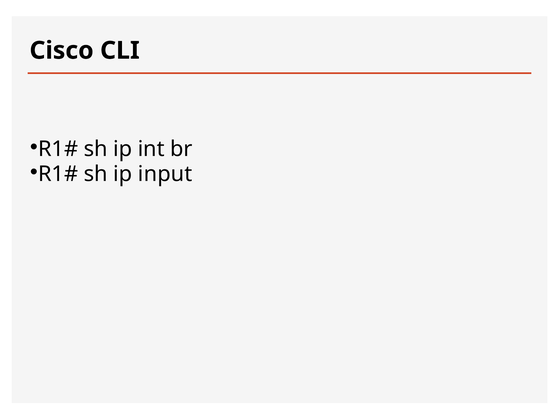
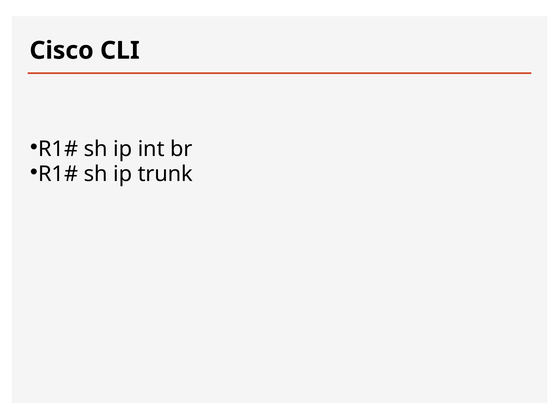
input: input -> trunk
